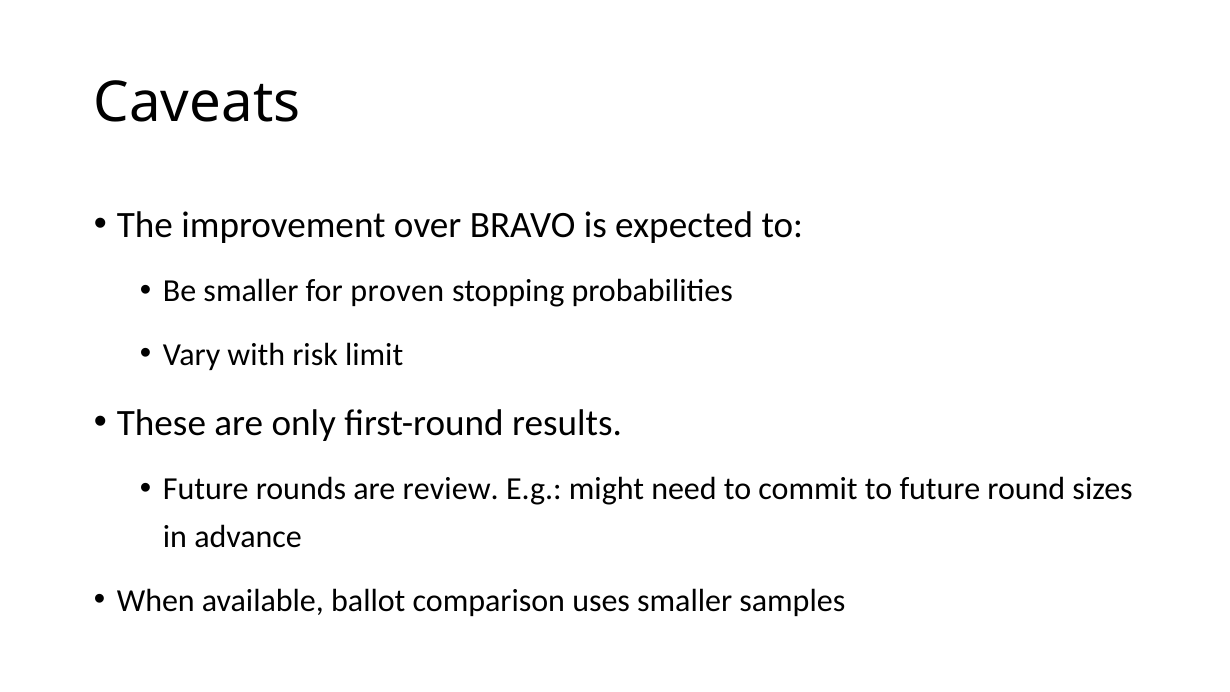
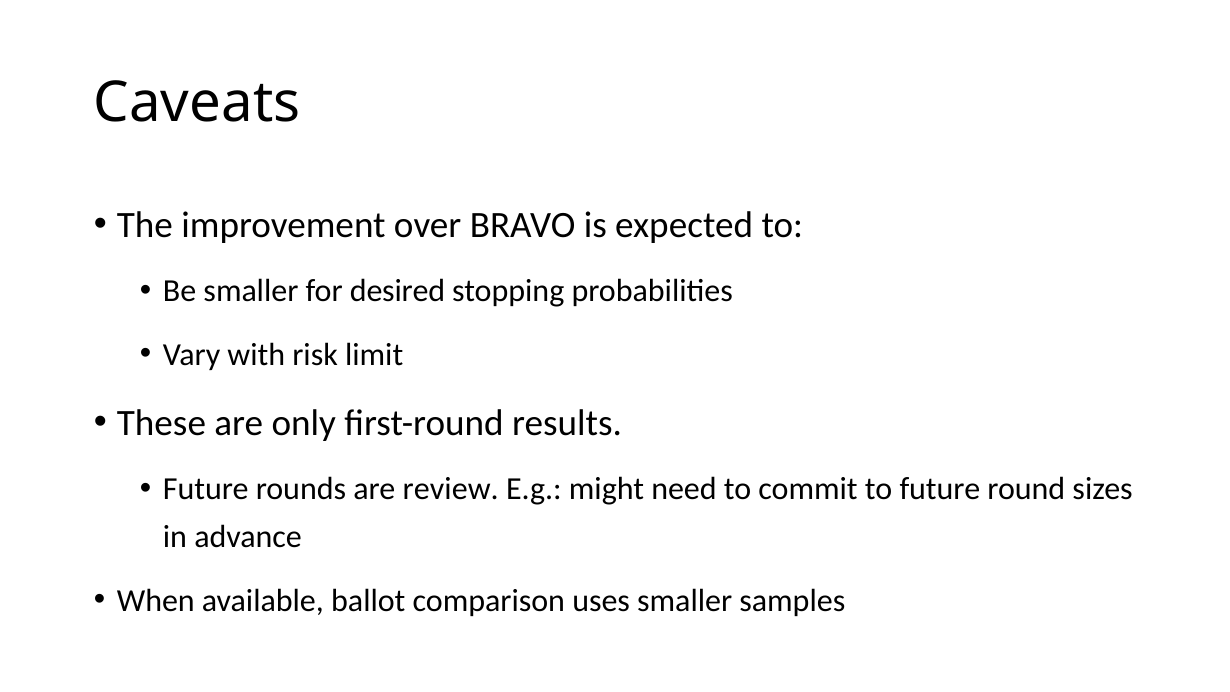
proven: proven -> desired
